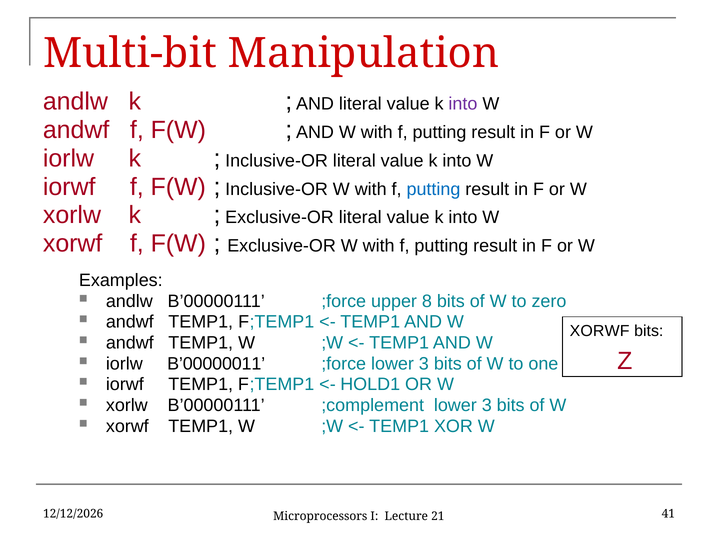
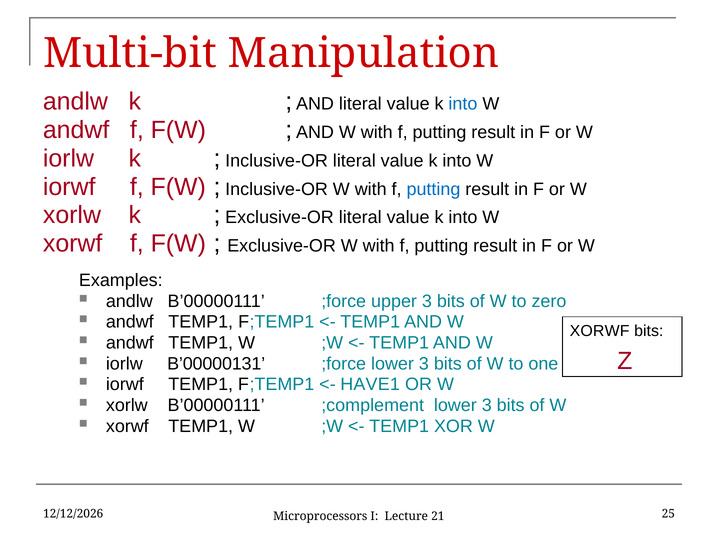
into at (463, 104) colour: purple -> blue
upper 8: 8 -> 3
B’00000011: B’00000011 -> B’00000131
HOLD1: HOLD1 -> HAVE1
41: 41 -> 25
